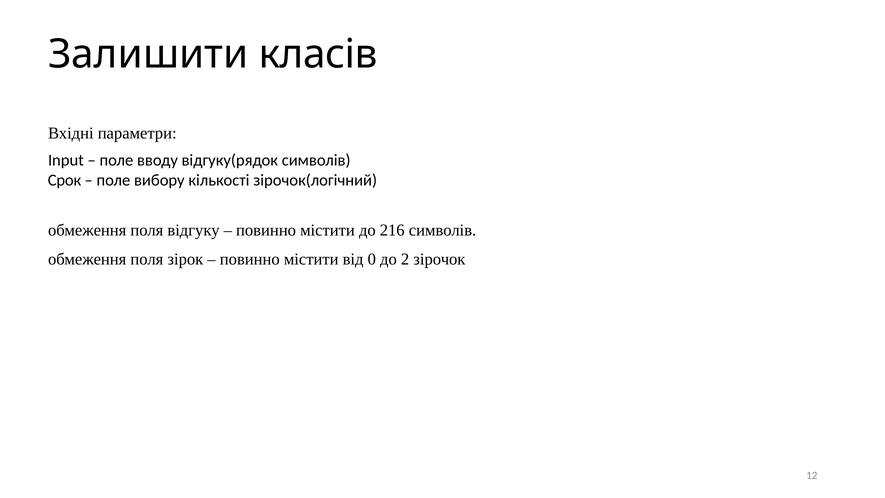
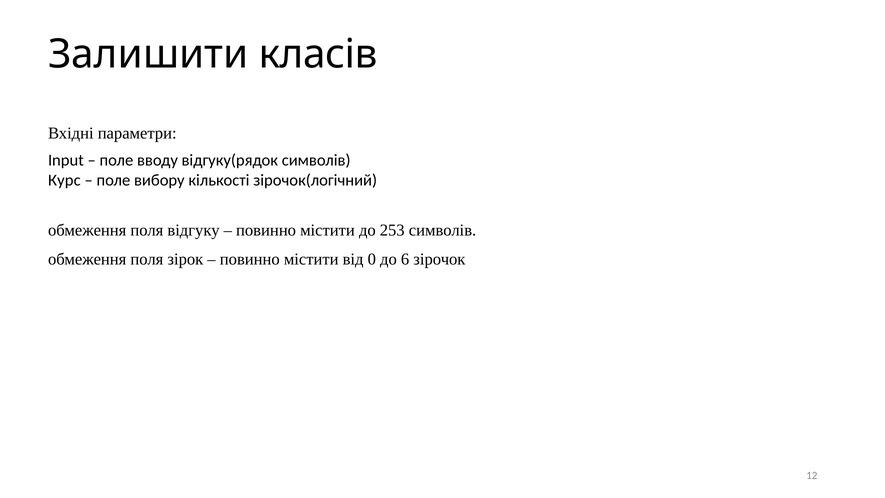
Срок: Срок -> Курс
216: 216 -> 253
2: 2 -> 6
